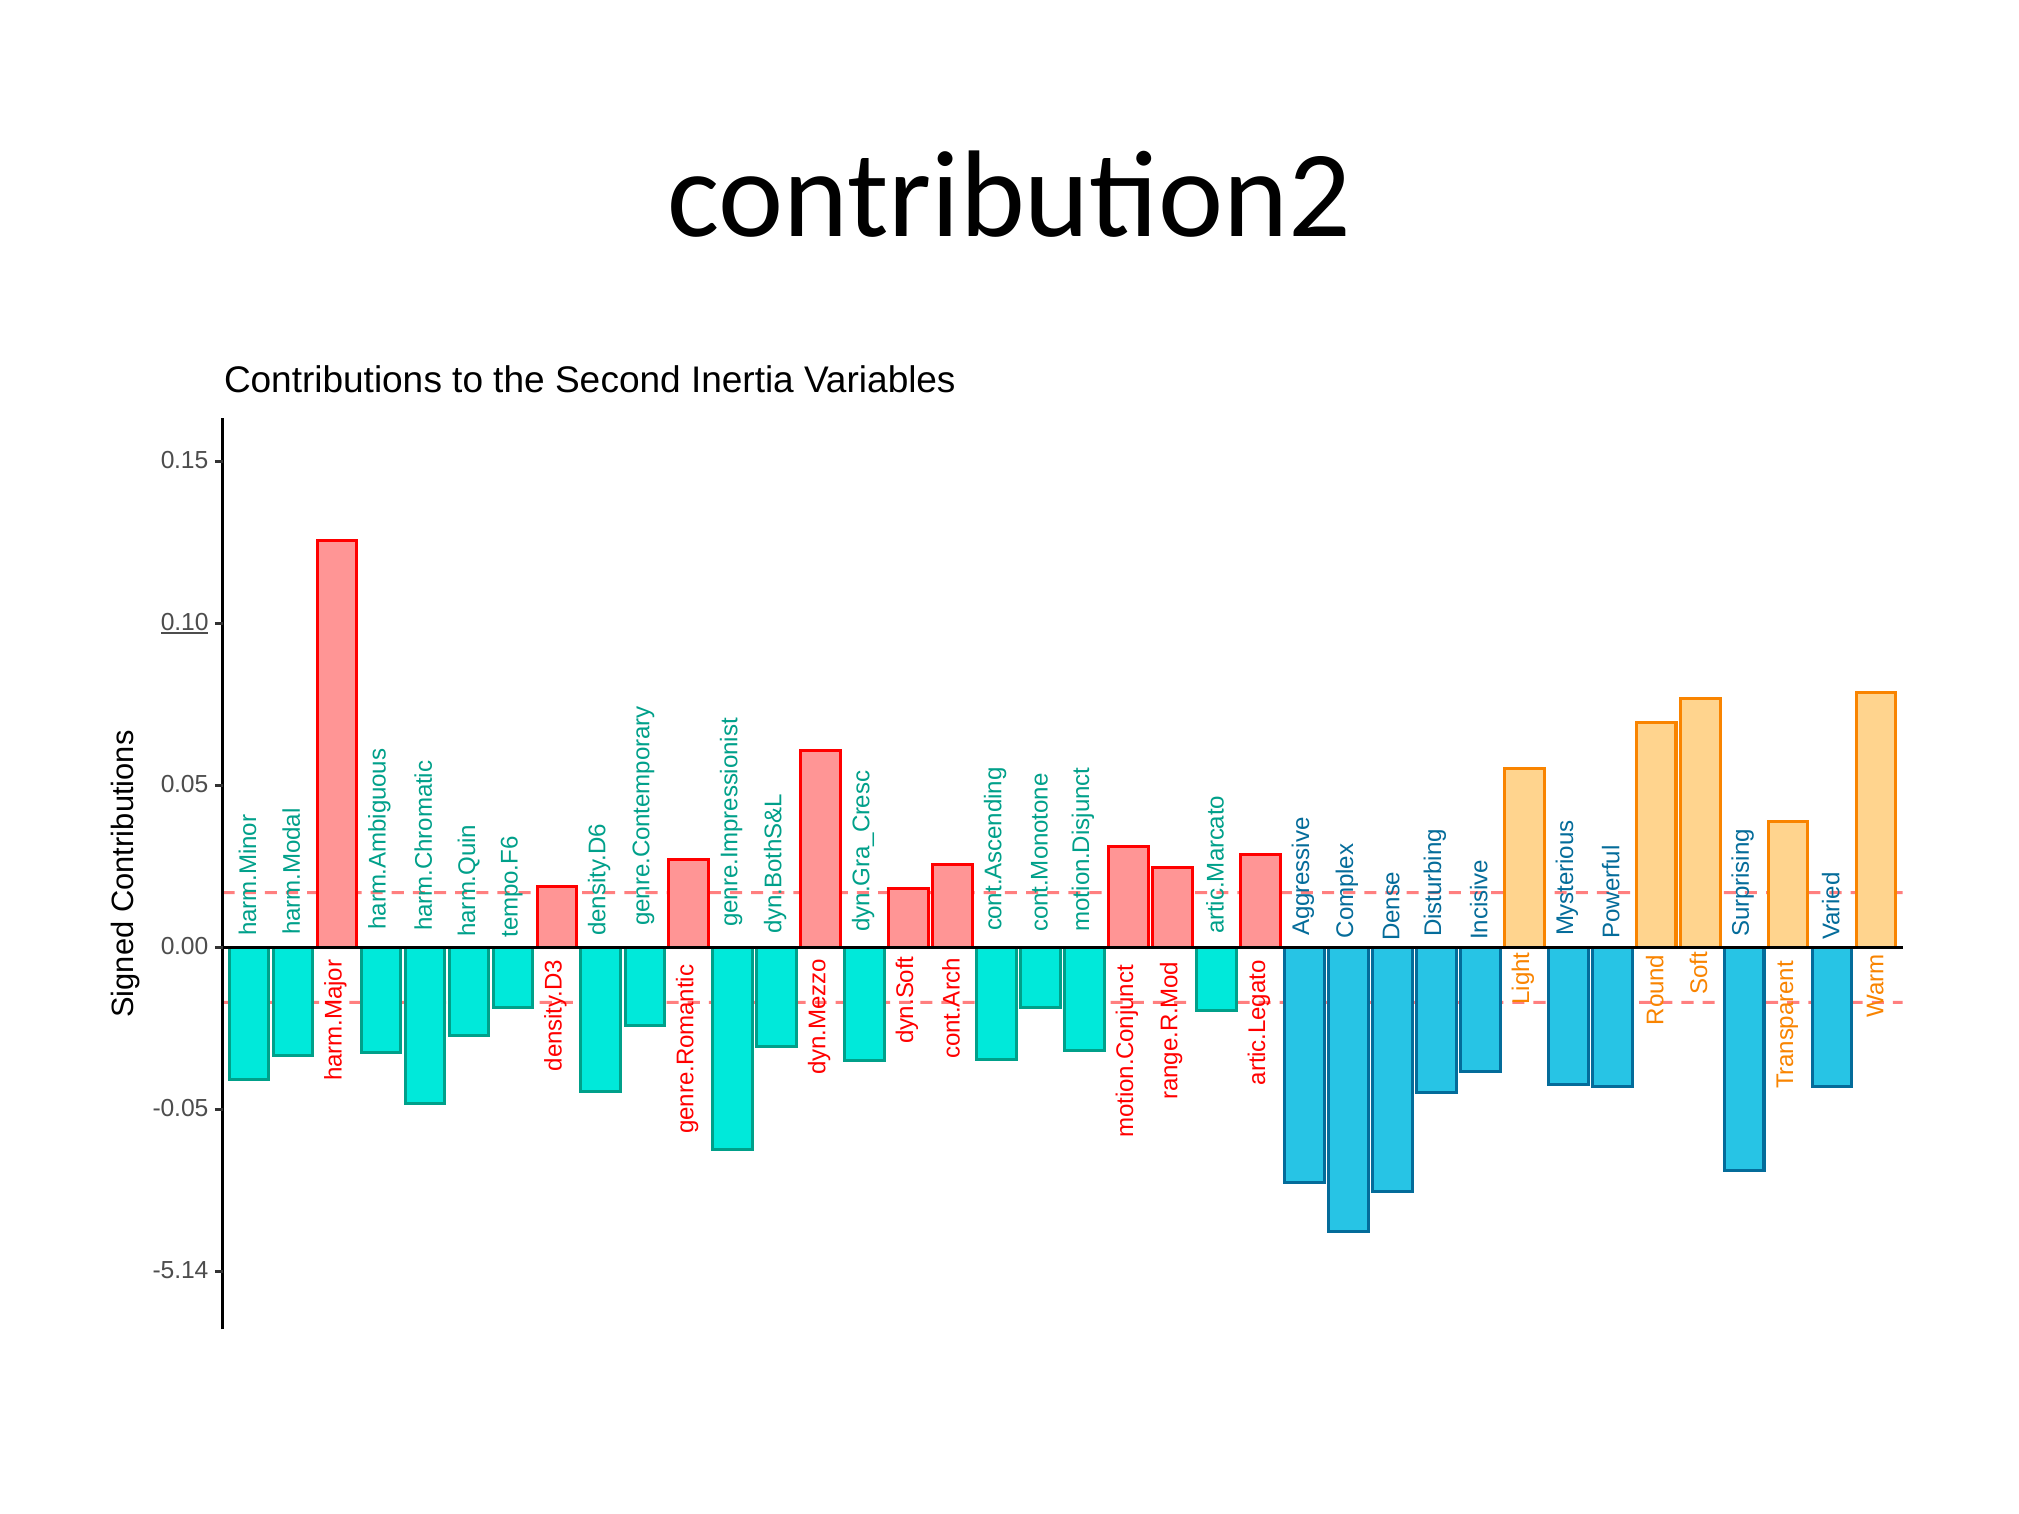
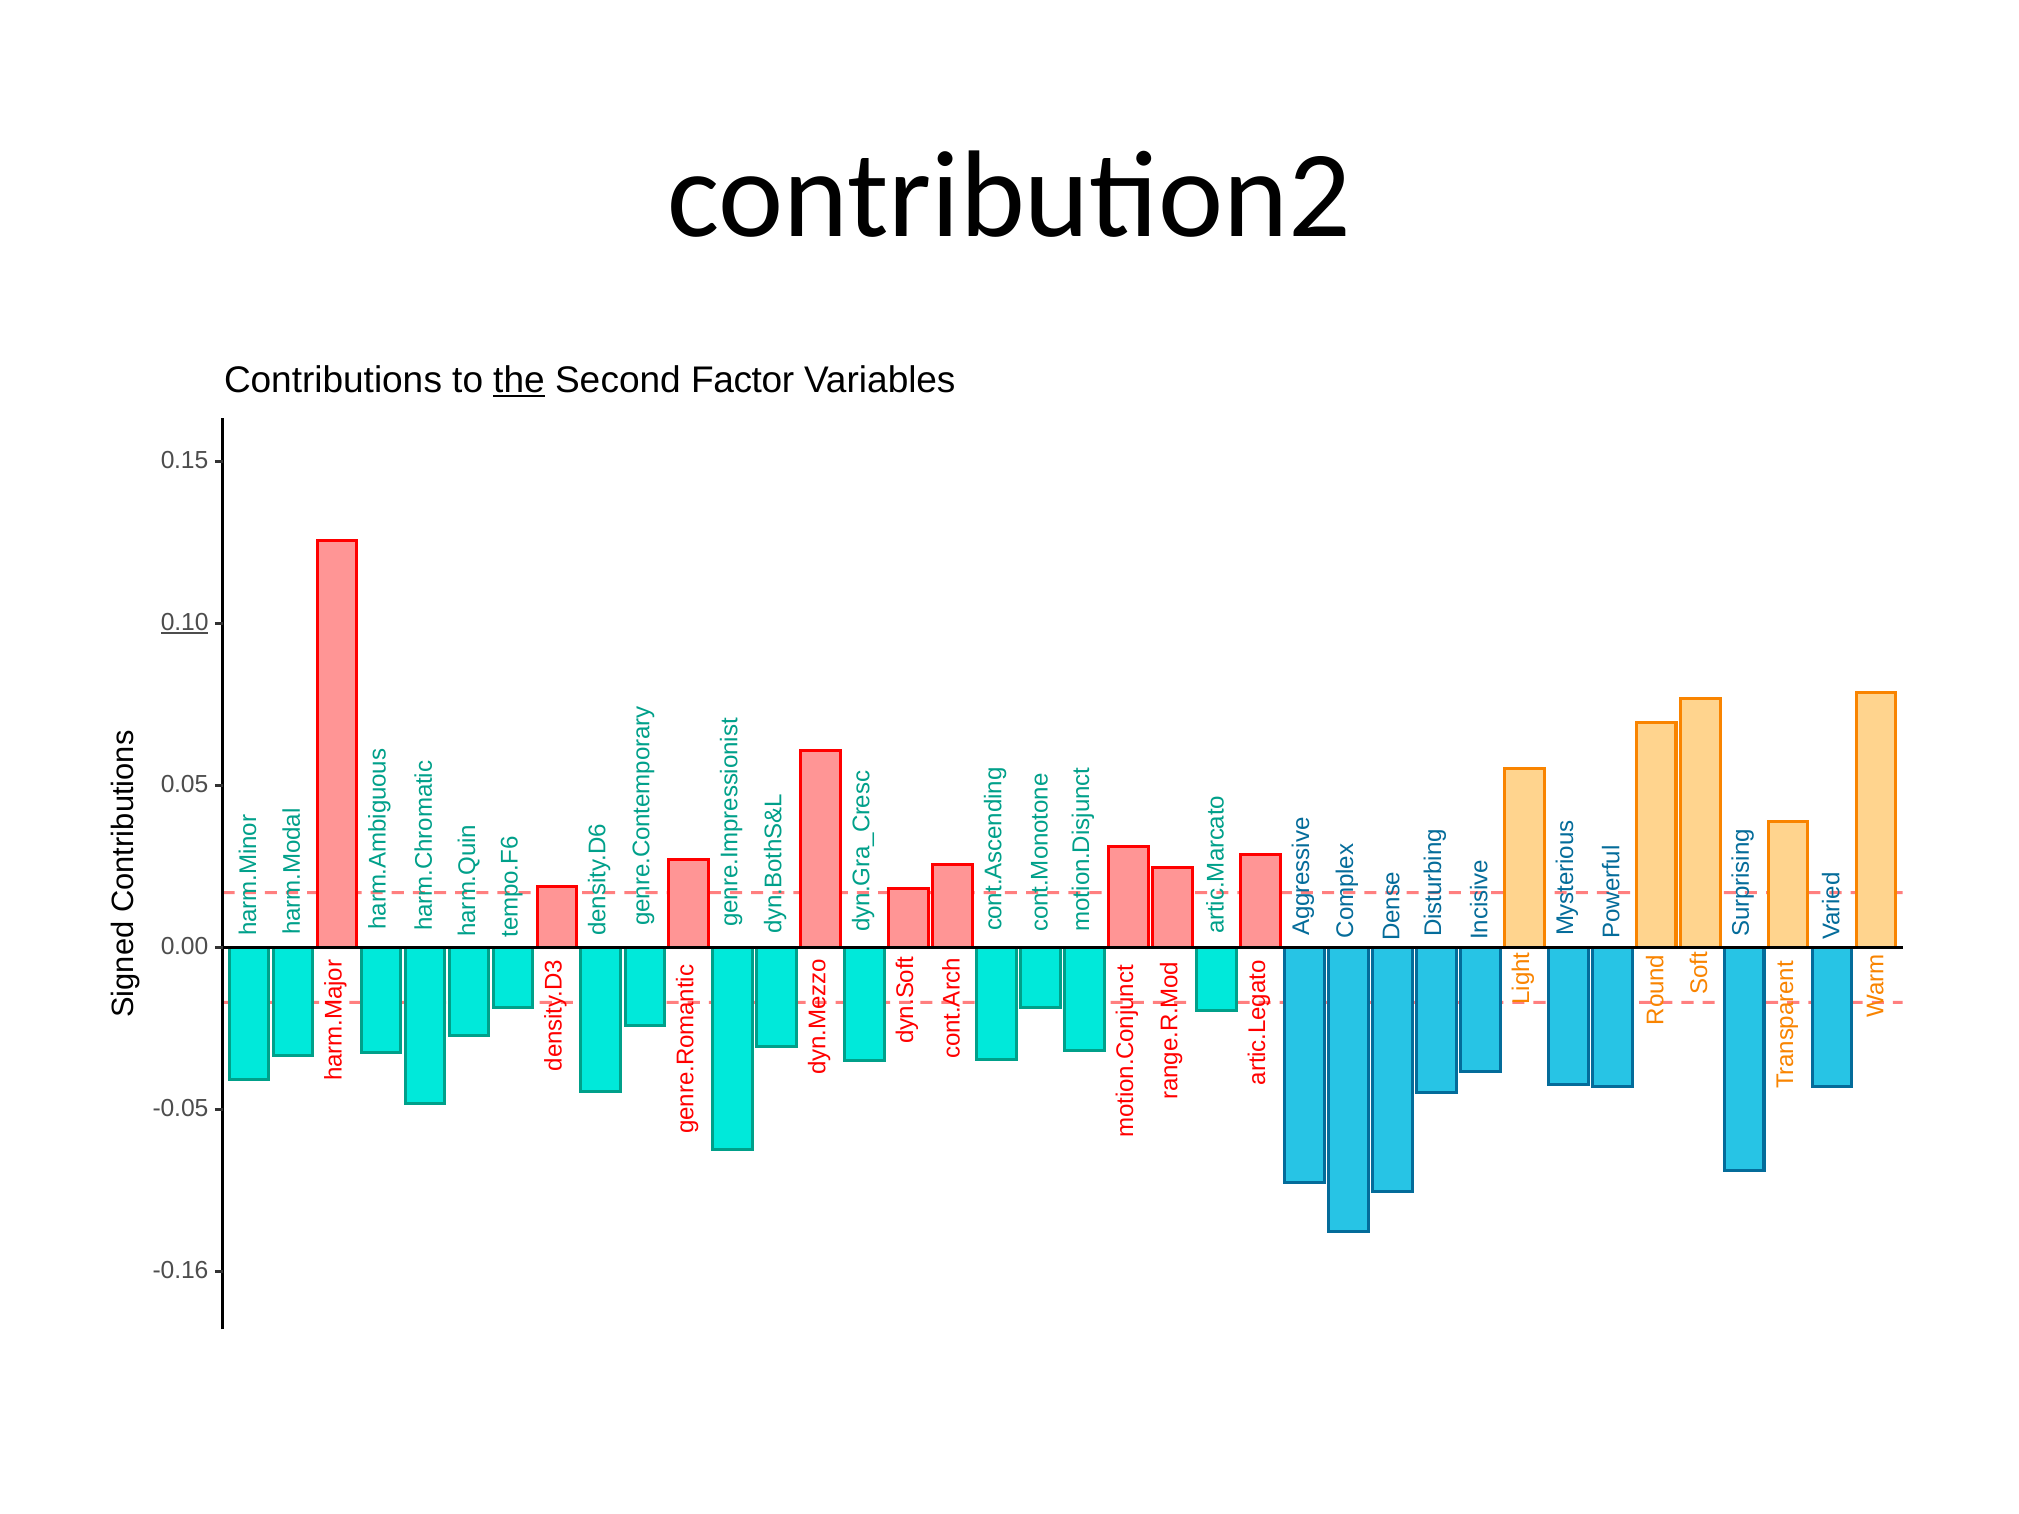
the underline: none -> present
Inertia: Inertia -> Factor
-5.14: -5.14 -> -0.16
